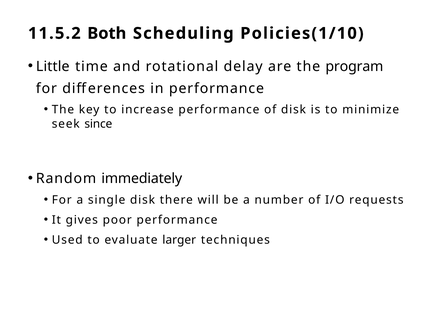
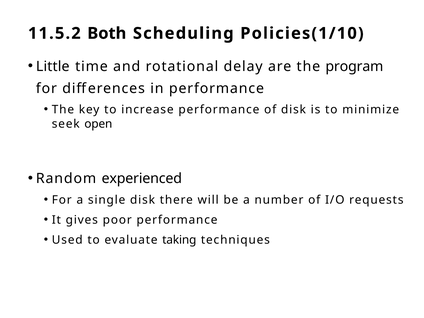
since: since -> open
immediately: immediately -> experienced
larger: larger -> taking
